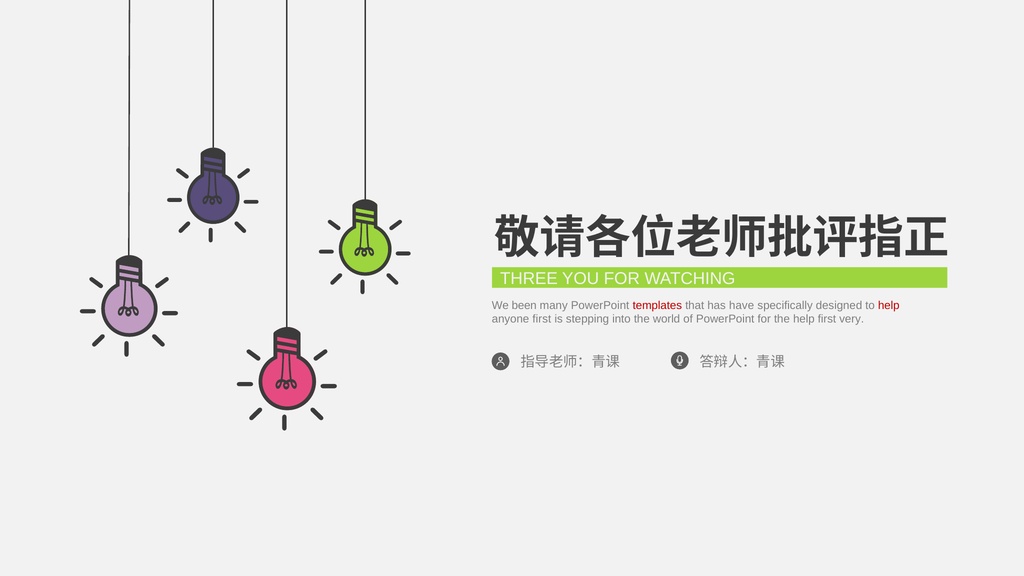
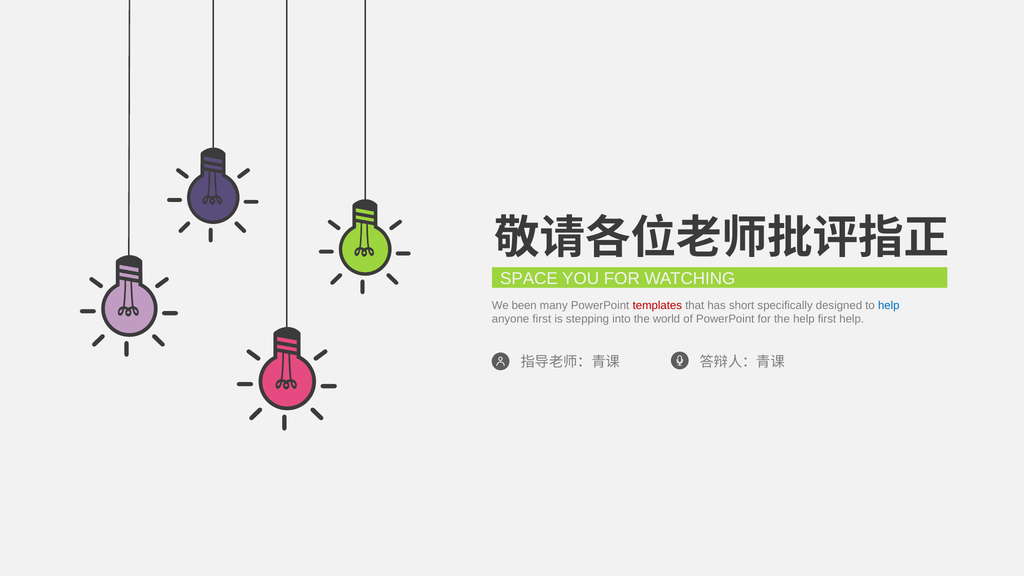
THREE: THREE -> SPACE
have: have -> short
help at (889, 305) colour: red -> blue
first very: very -> help
